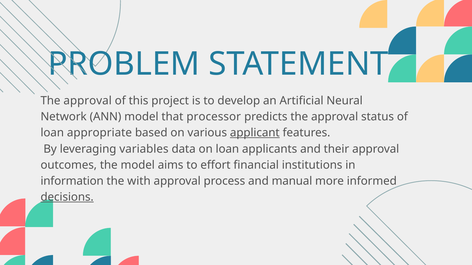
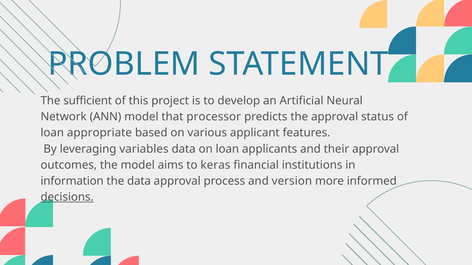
approval at (88, 101): approval -> sufficient
applicant underline: present -> none
effort: effort -> keras
the with: with -> data
manual: manual -> version
